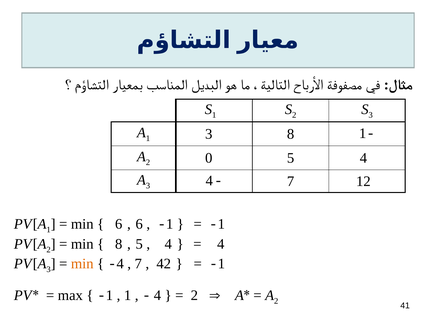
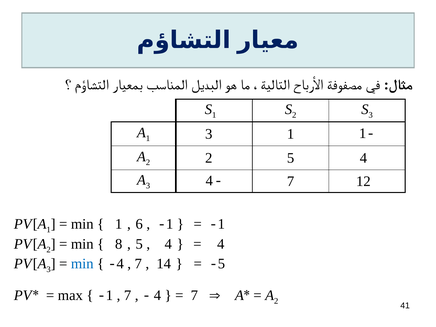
3 8: 8 -> 1
0 at (209, 158): 0 -> 2
6 at (119, 224): 6 -> 1
min at (82, 264) colour: orange -> blue
42: 42 -> 14
1 at (221, 264): 1 -> 5
1 at (128, 295): 1 -> 7
2 at (194, 295): 2 -> 7
